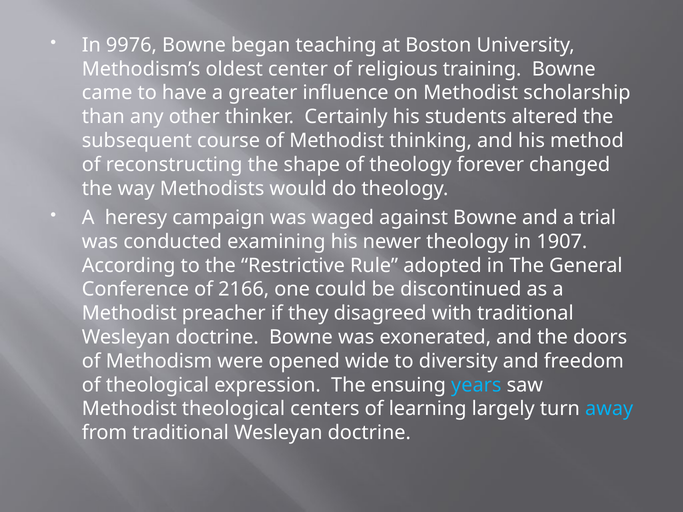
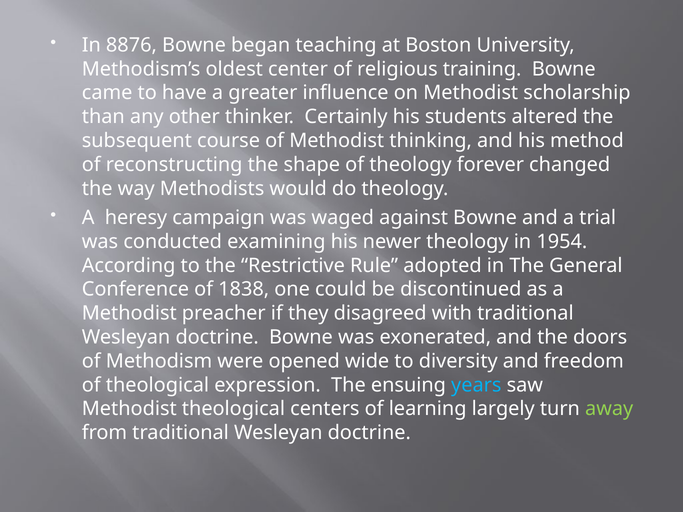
9976: 9976 -> 8876
1907: 1907 -> 1954
2166: 2166 -> 1838
away colour: light blue -> light green
